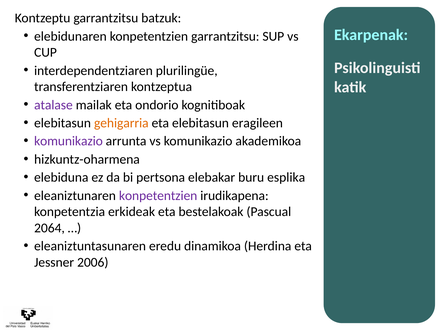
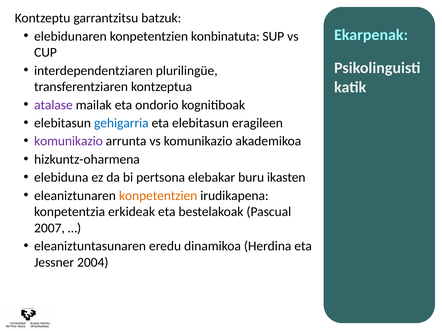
konpetentzien garrantzitsu: garrantzitsu -> konbinatuta
gehigarria colour: orange -> blue
esplika: esplika -> ikasten
konpetentzien at (158, 196) colour: purple -> orange
2064: 2064 -> 2007
2006: 2006 -> 2004
